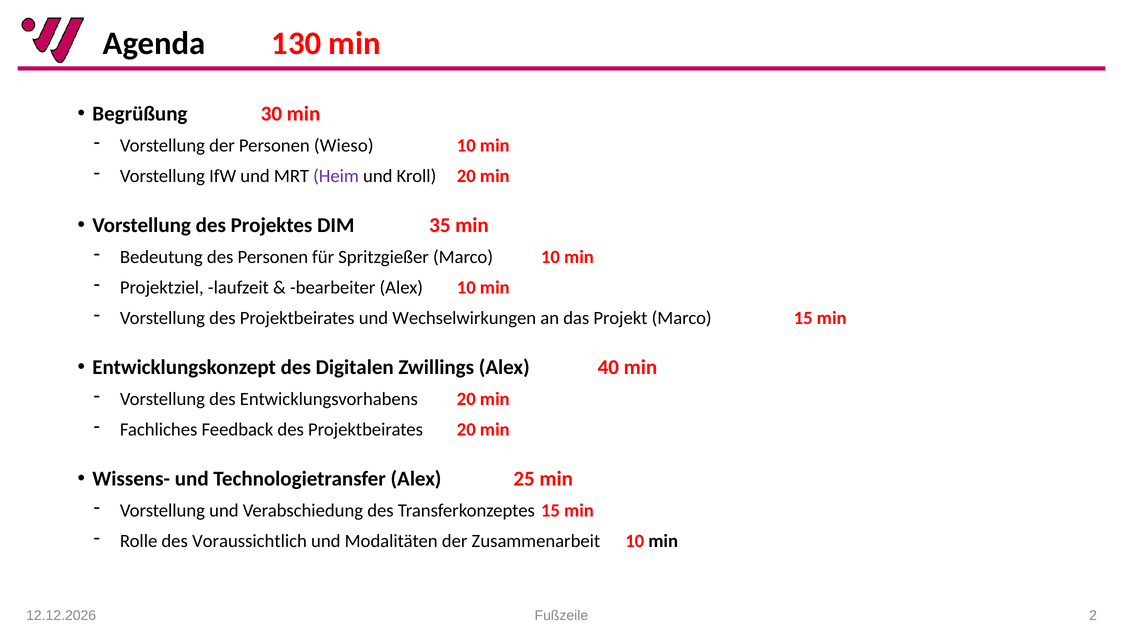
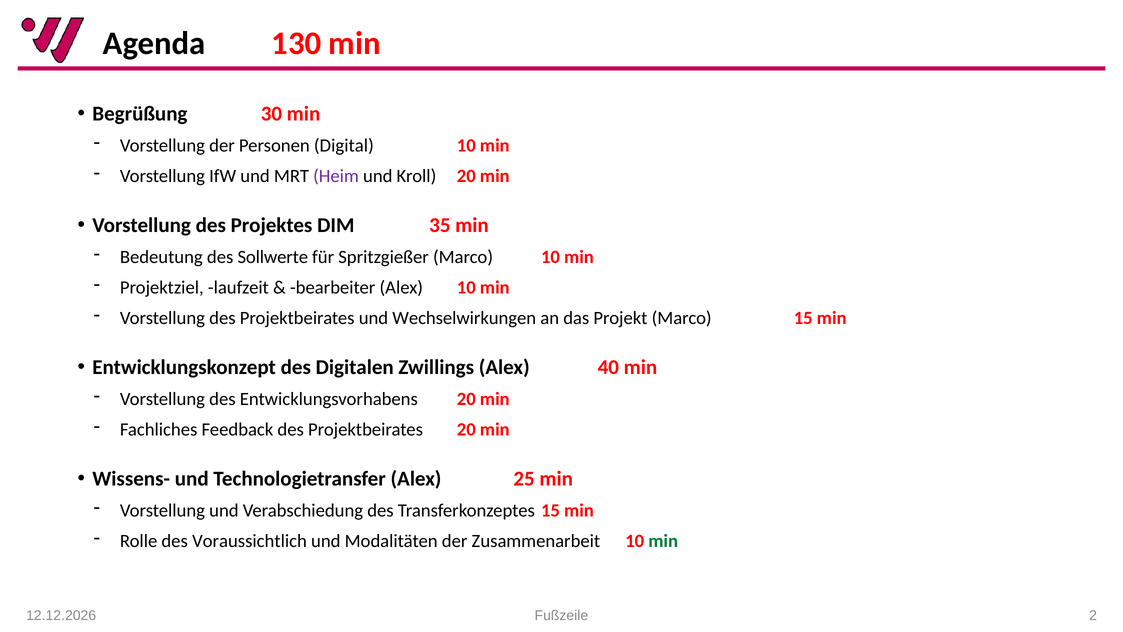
Wieso: Wieso -> Digital
des Personen: Personen -> Sollwerte
min at (663, 541) colour: black -> green
